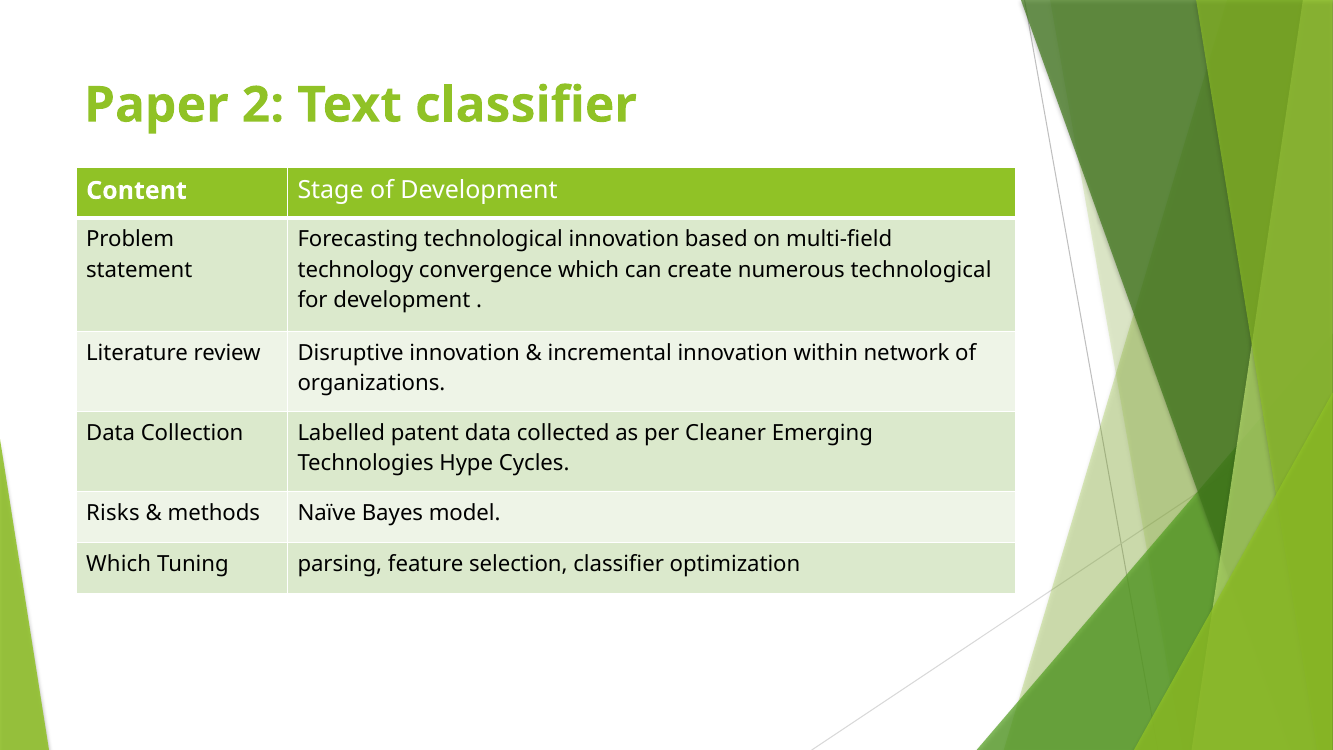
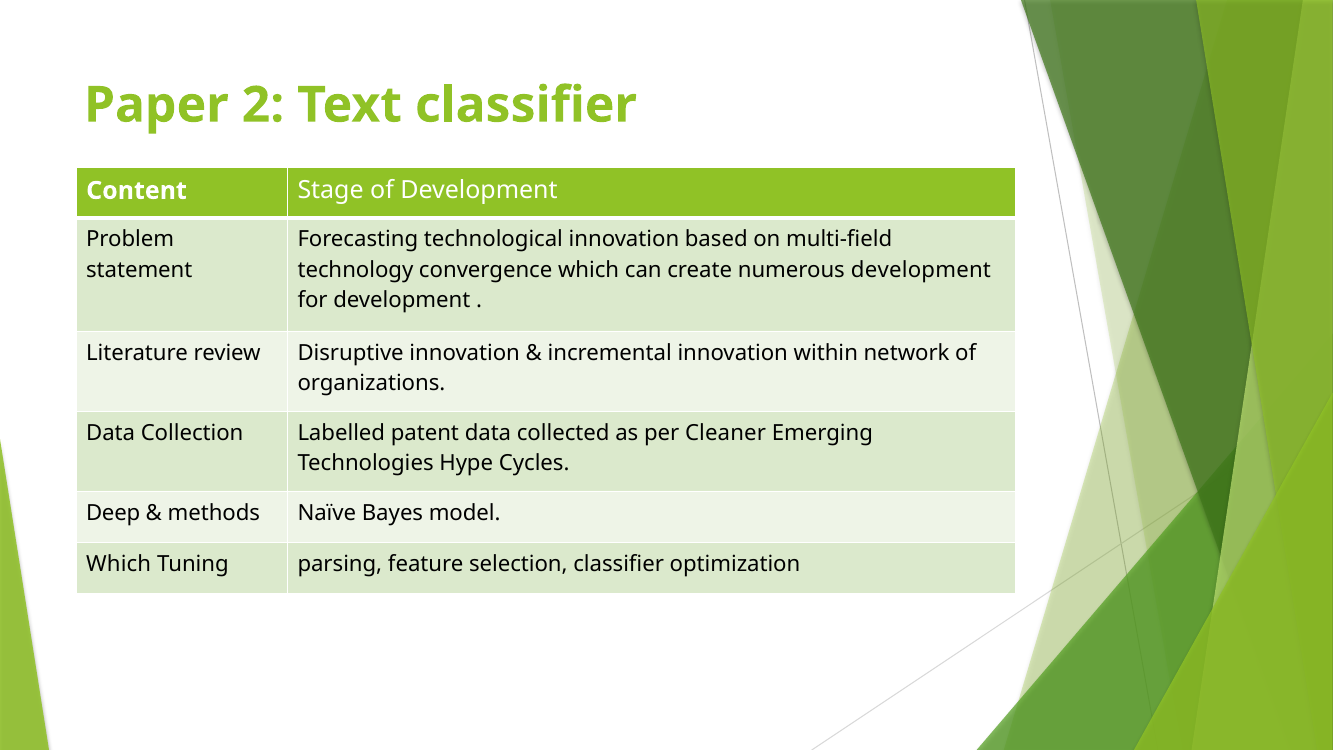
numerous technological: technological -> development
Risks: Risks -> Deep
